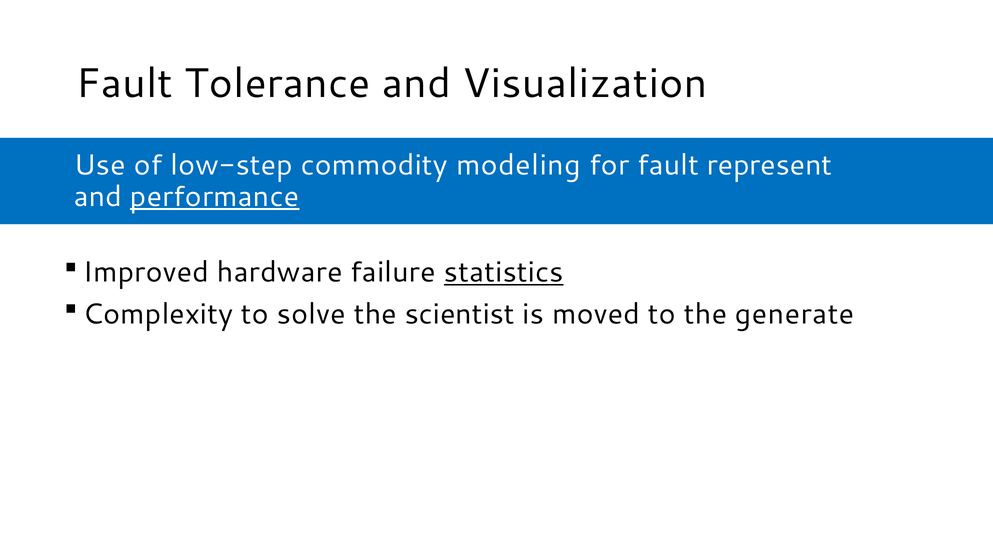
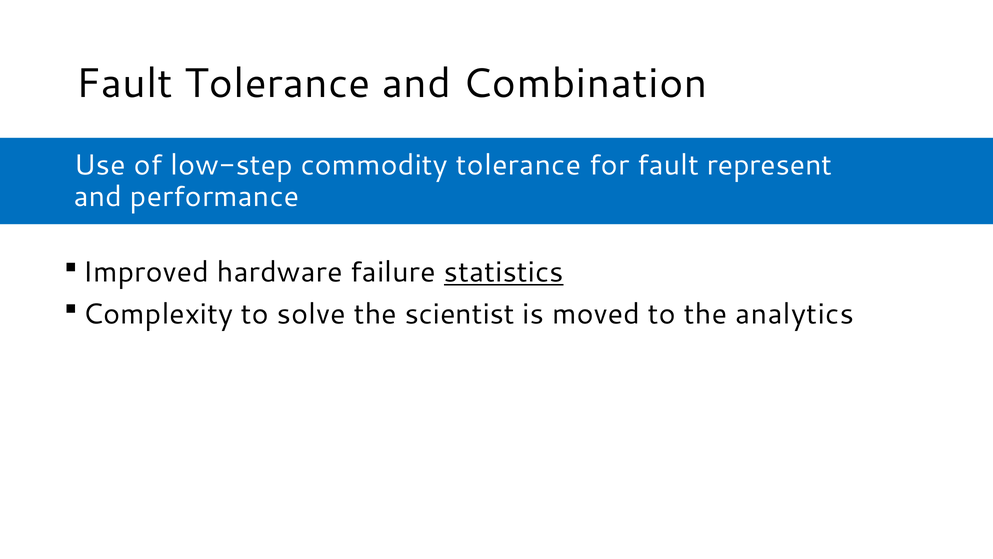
Visualization: Visualization -> Combination
commodity modeling: modeling -> tolerance
performance underline: present -> none
generate: generate -> analytics
